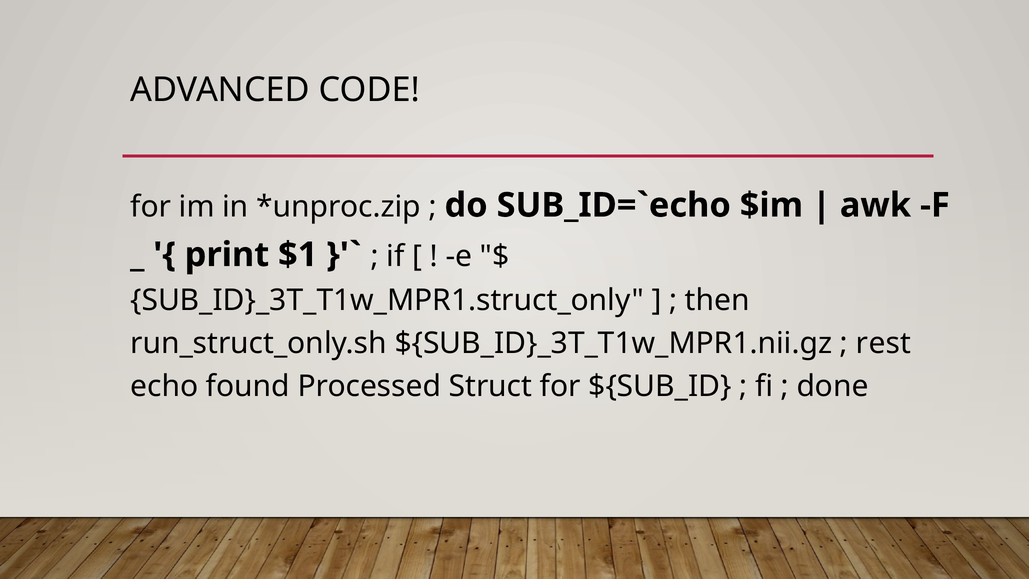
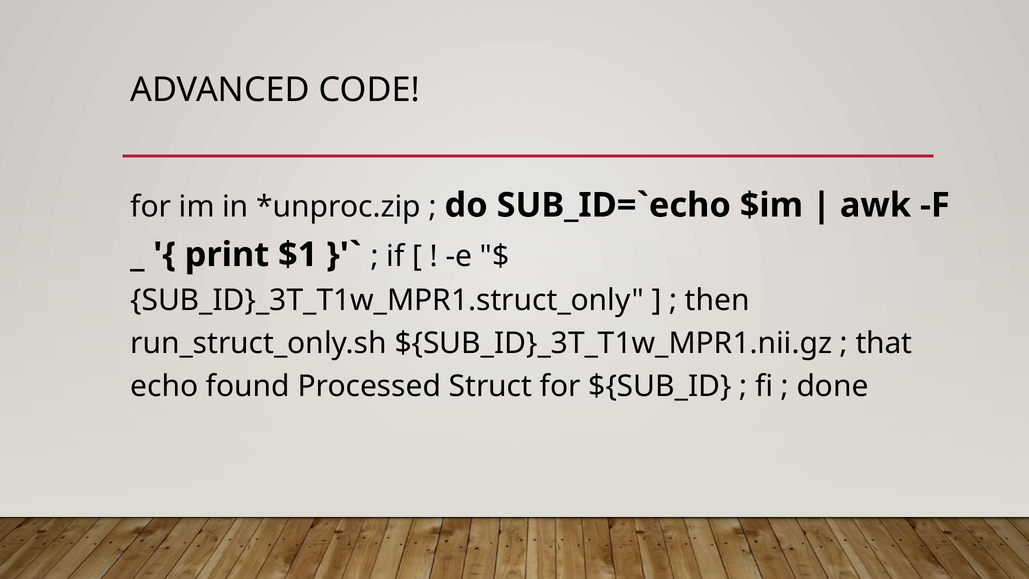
rest: rest -> that
